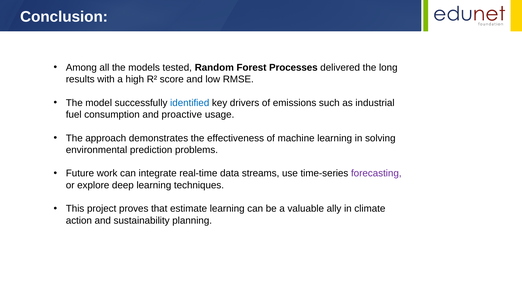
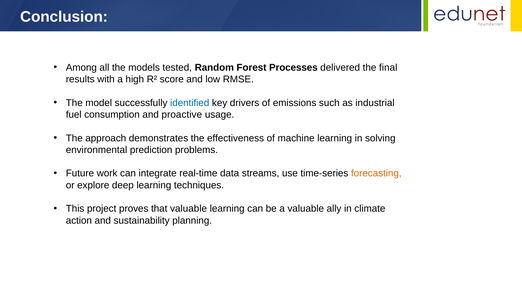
long: long -> final
forecasting colour: purple -> orange
that estimate: estimate -> valuable
